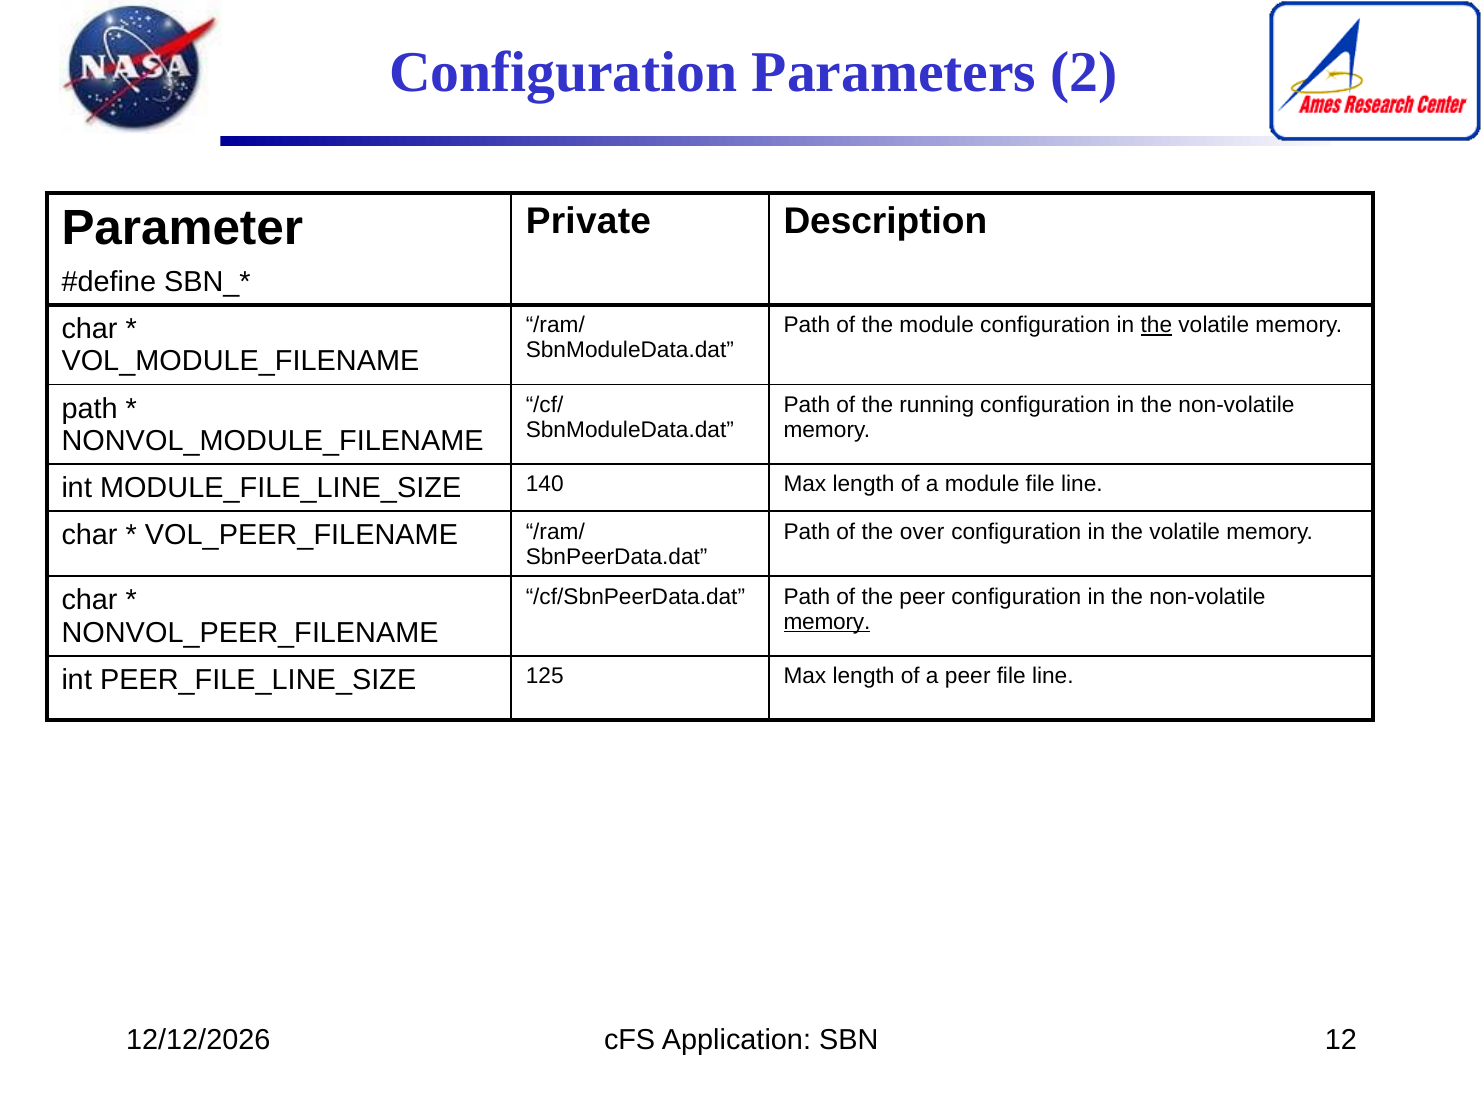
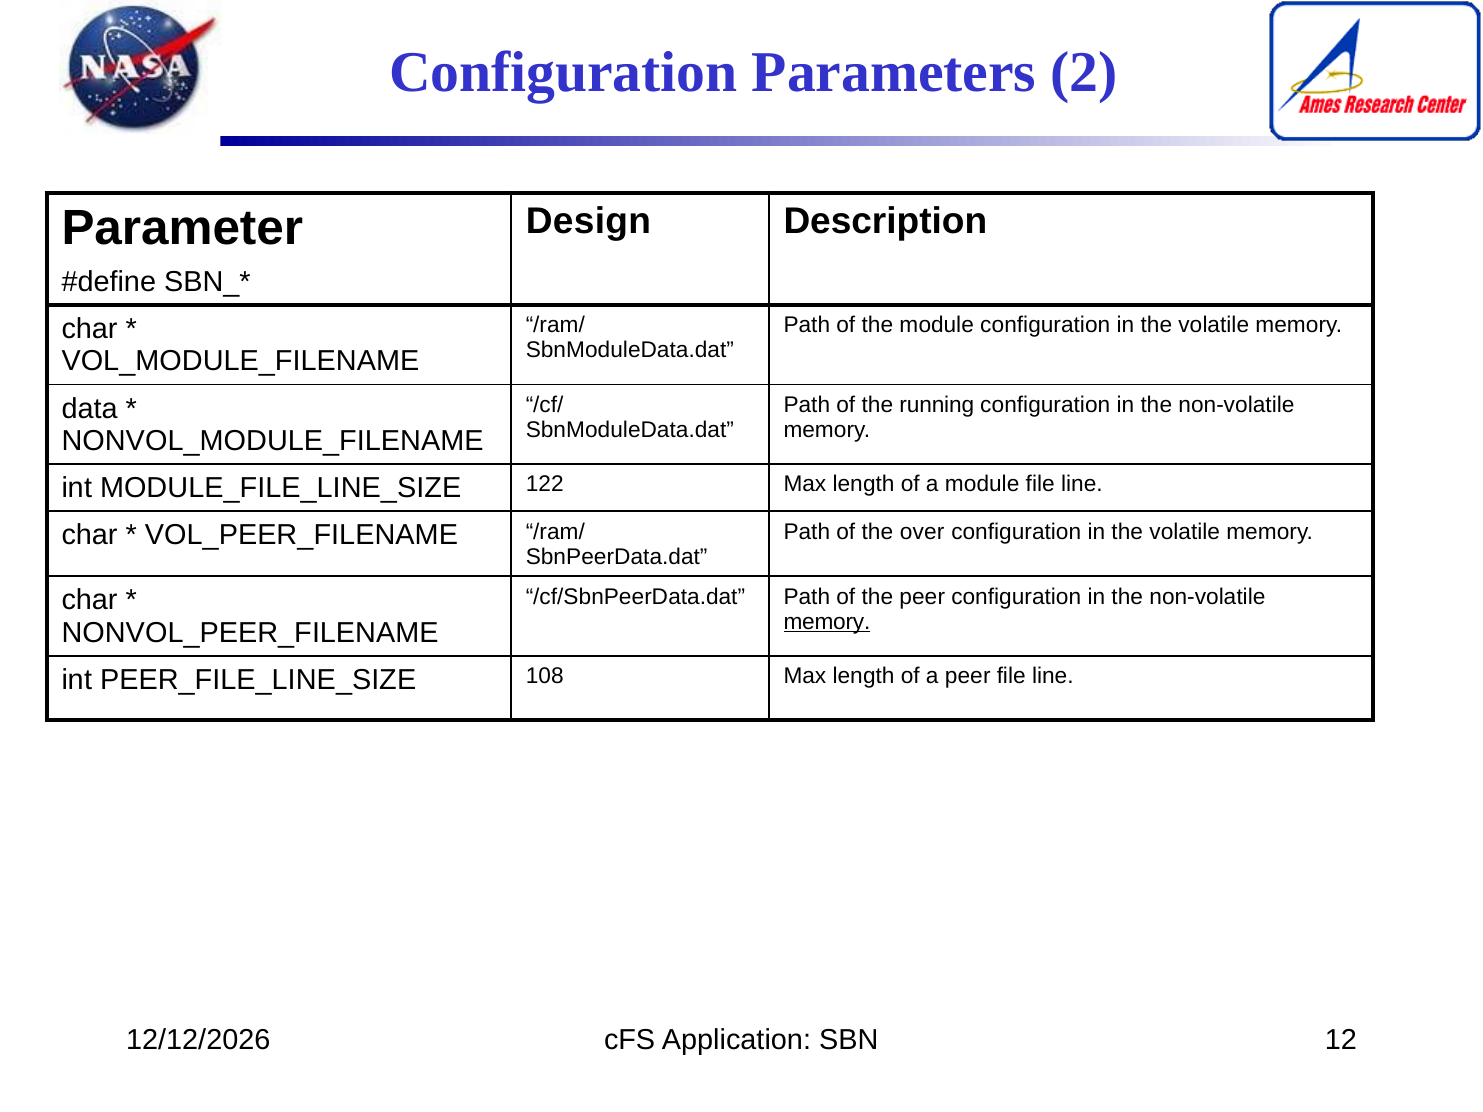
Private: Private -> Design
the at (1156, 325) underline: present -> none
path at (90, 409): path -> data
140: 140 -> 122
125: 125 -> 108
